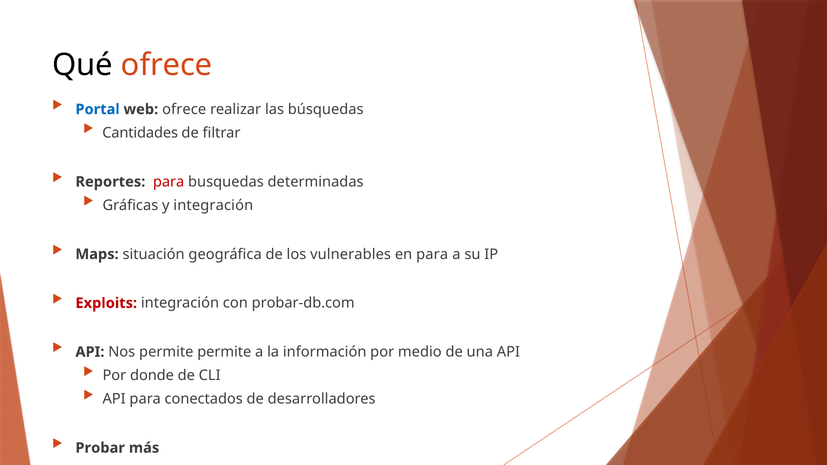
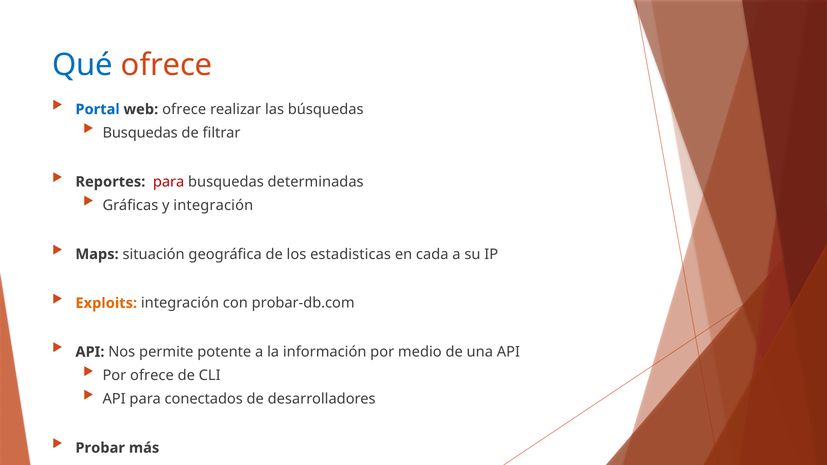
Qué colour: black -> blue
Cantidades at (140, 133): Cantidades -> Busquedas
vulnerables: vulnerables -> estadisticas
en para: para -> cada
Exploits colour: red -> orange
permite permite: permite -> potente
Por donde: donde -> ofrece
